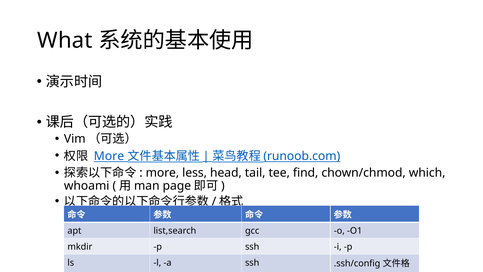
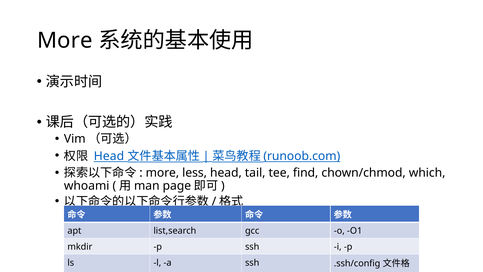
What at (65, 41): What -> More
More at (109, 156): More -> Head
